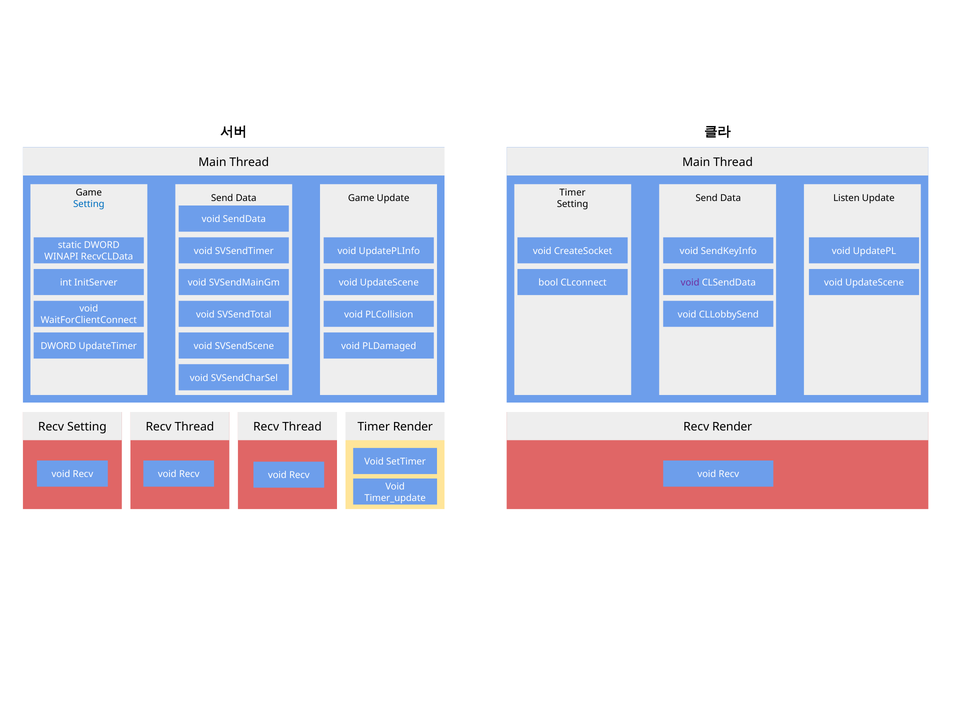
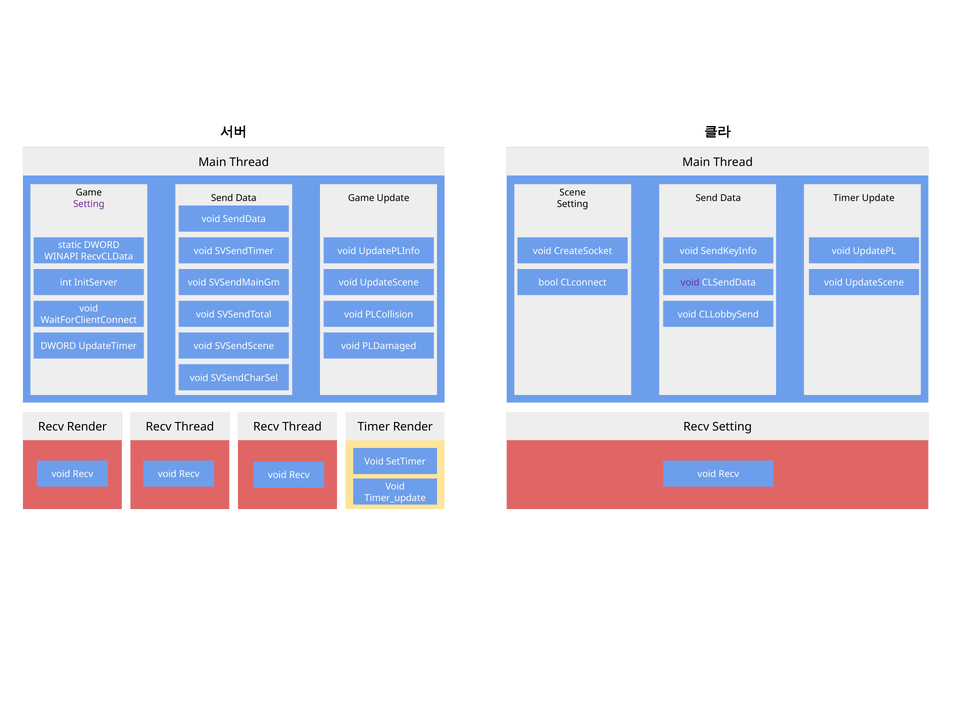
Timer at (573, 193): Timer -> Scene
Data Listen: Listen -> Timer
Setting at (89, 204) colour: blue -> purple
Recv Setting: Setting -> Render
Recv Render: Render -> Setting
